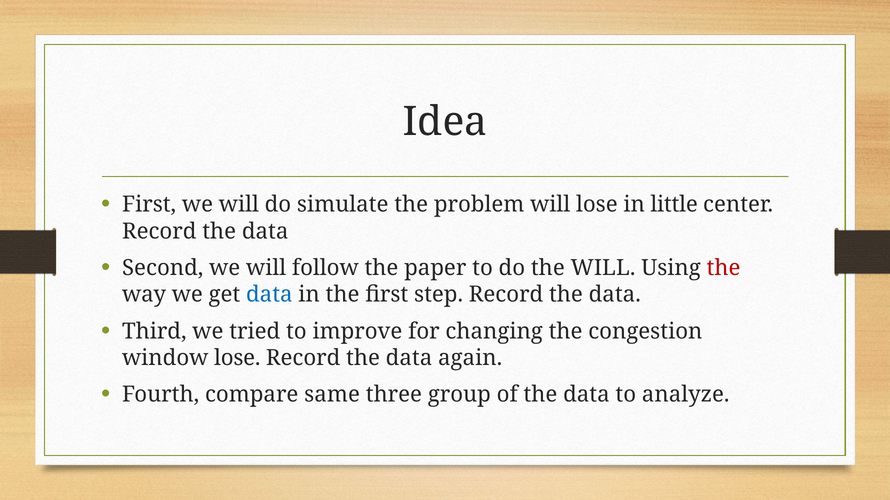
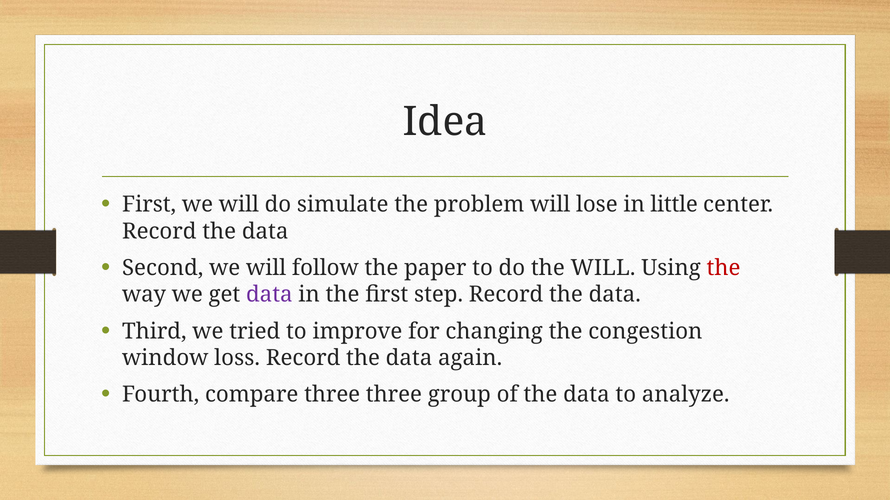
data at (269, 295) colour: blue -> purple
window lose: lose -> loss
compare same: same -> three
